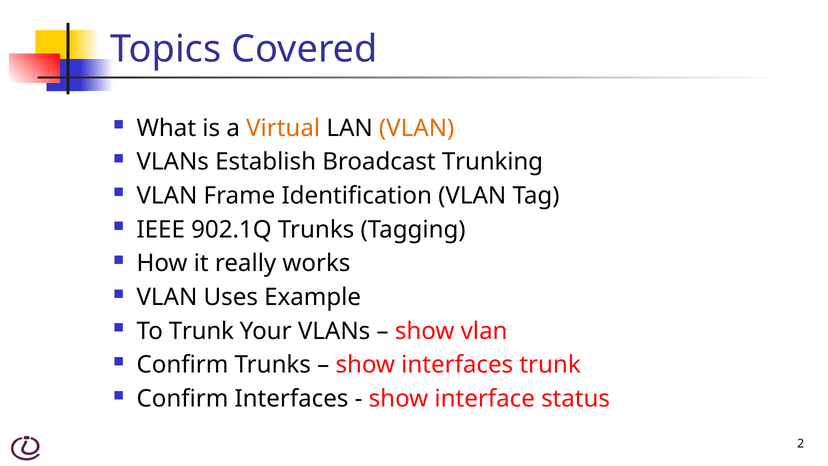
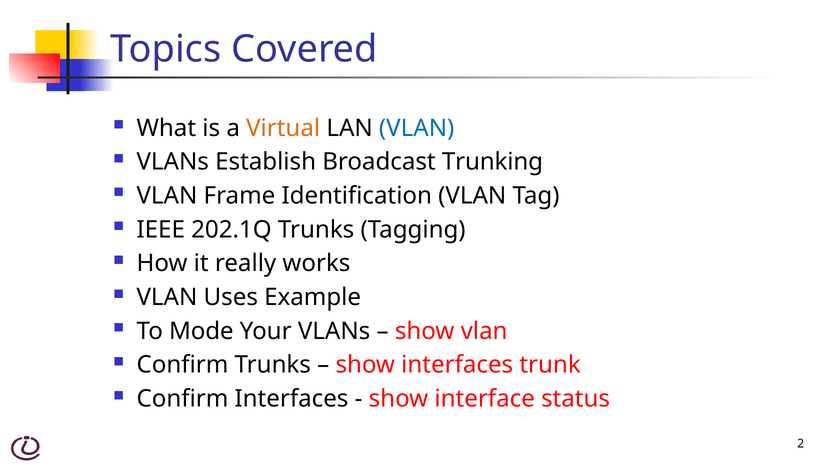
VLAN at (417, 128) colour: orange -> blue
902.1Q: 902.1Q -> 202.1Q
To Trunk: Trunk -> Mode
